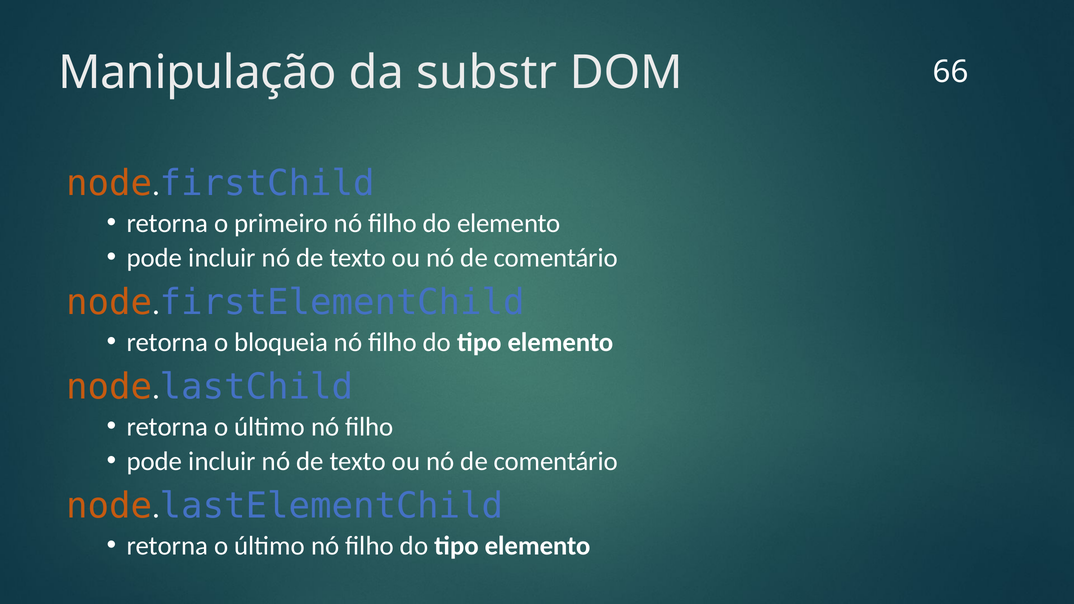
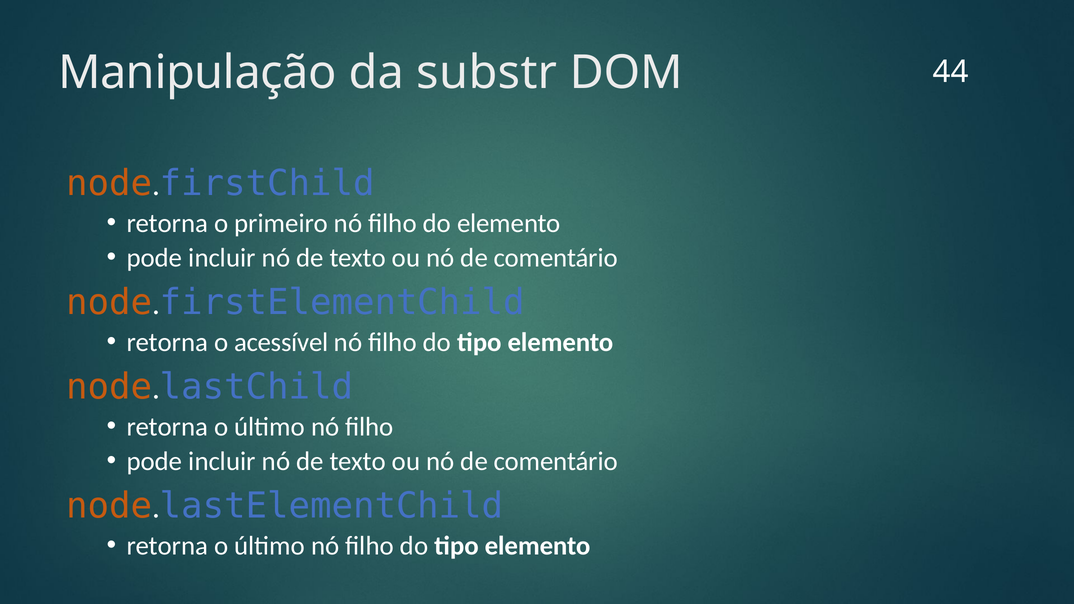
66: 66 -> 44
bloqueia: bloqueia -> acessível
